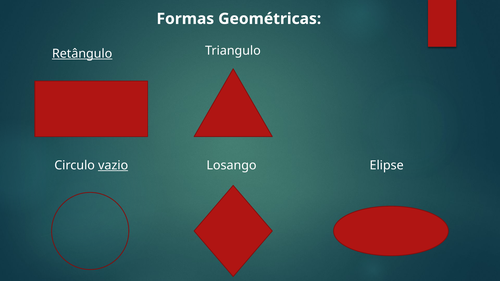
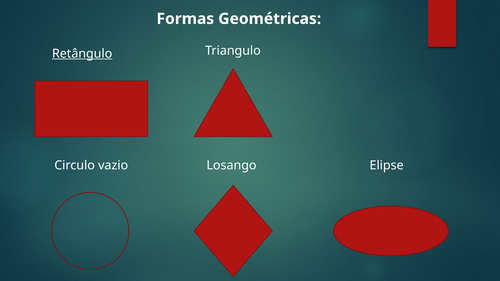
vazio underline: present -> none
